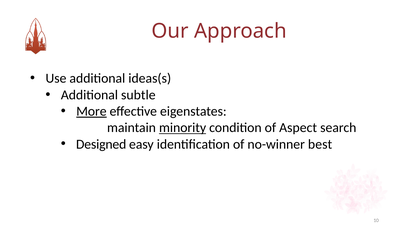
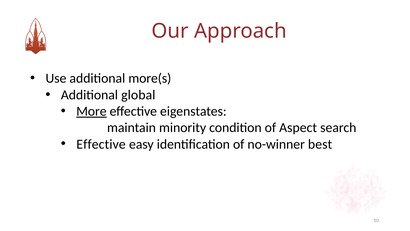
ideas(s: ideas(s -> more(s
subtle: subtle -> global
minority underline: present -> none
Designed at (101, 144): Designed -> Effective
